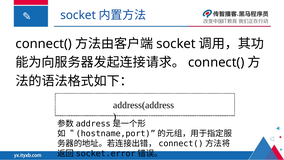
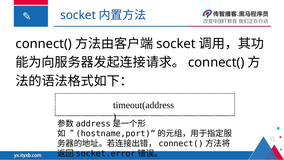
address(address: address(address -> timeout(address
